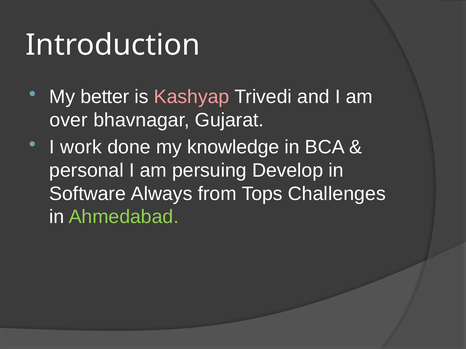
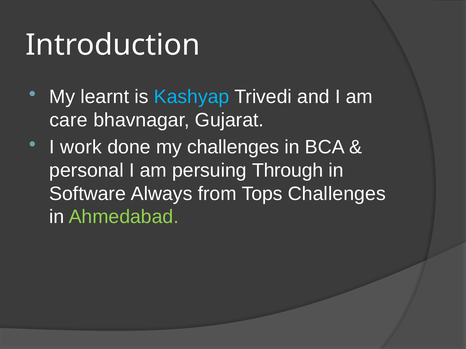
better: better -> learnt
Kashyap colour: pink -> light blue
over: over -> care
my knowledge: knowledge -> challenges
Develop: Develop -> Through
